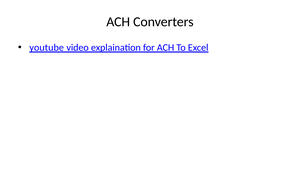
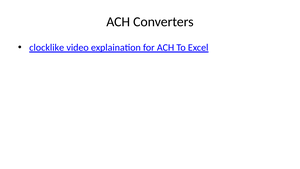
youtube: youtube -> clocklike
